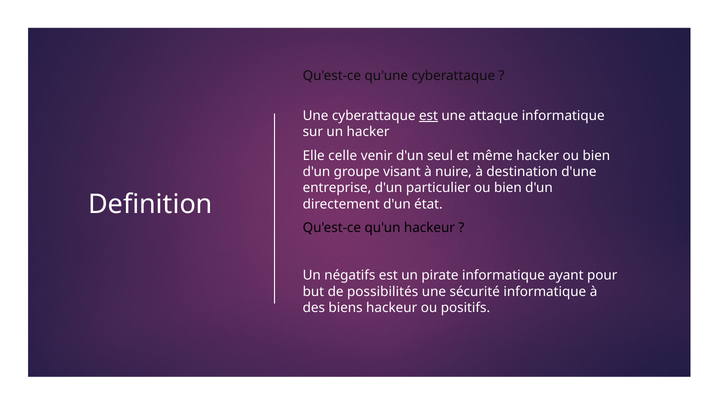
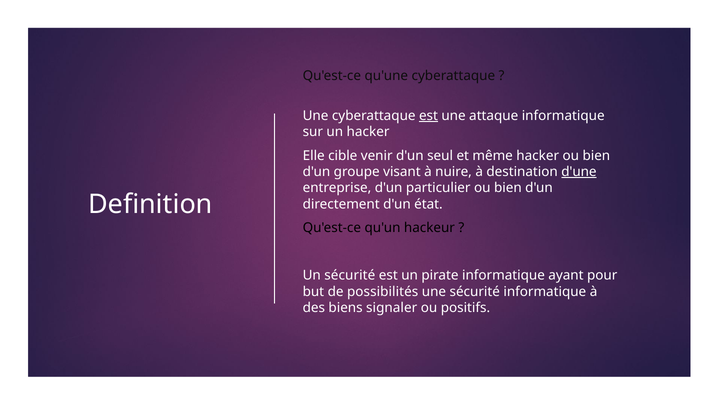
celle: celle -> cible
d'une underline: none -> present
Un négatifs: négatifs -> sécurité
biens hackeur: hackeur -> signaler
